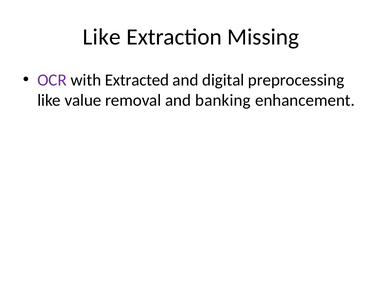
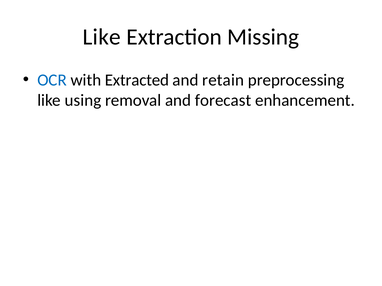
OCR colour: purple -> blue
digital: digital -> retain
value: value -> using
banking: banking -> forecast
